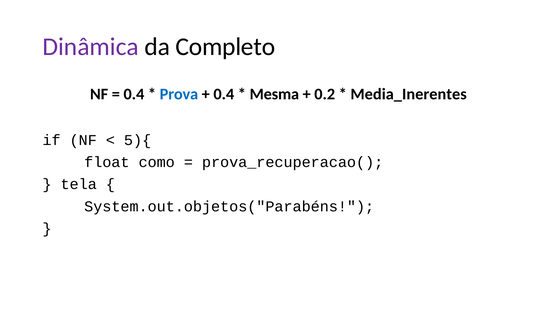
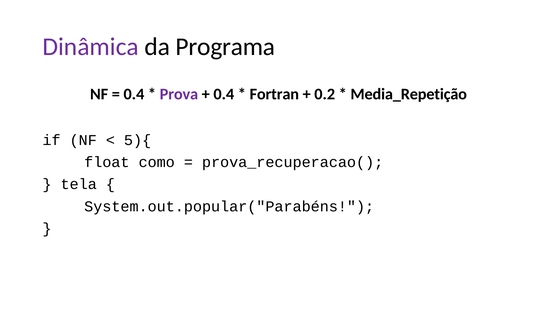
Completo: Completo -> Programa
Prova colour: blue -> purple
Mesma: Mesma -> Fortran
Media_Inerentes: Media_Inerentes -> Media_Repetição
System.out.objetos("Parabéns: System.out.objetos("Parabéns -> System.out.popular("Parabéns
